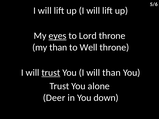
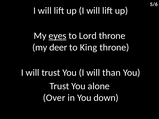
my than: than -> deer
Well: Well -> King
trust at (51, 73) underline: present -> none
Deer: Deer -> Over
